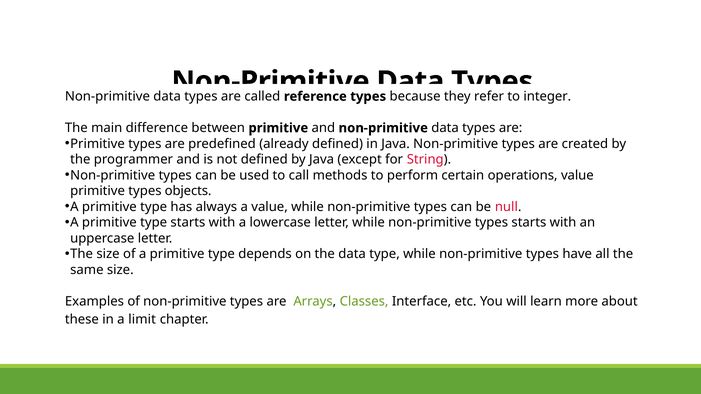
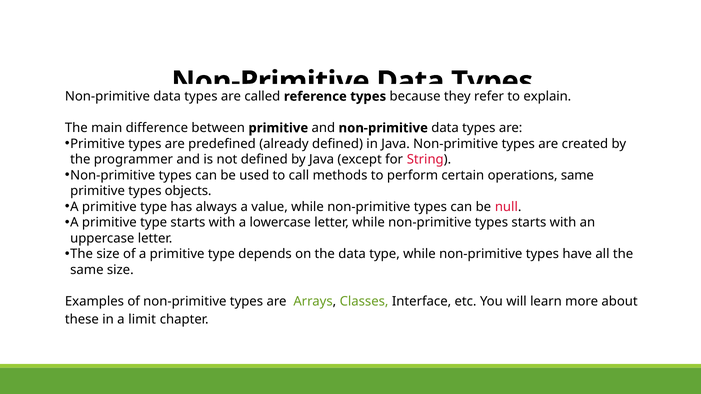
integer: integer -> explain
operations value: value -> same
